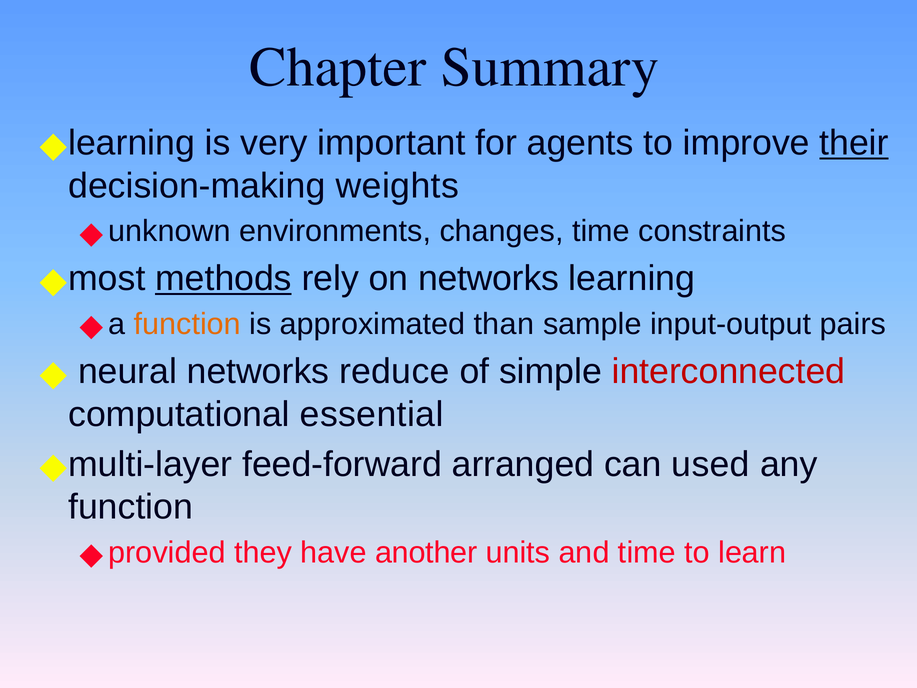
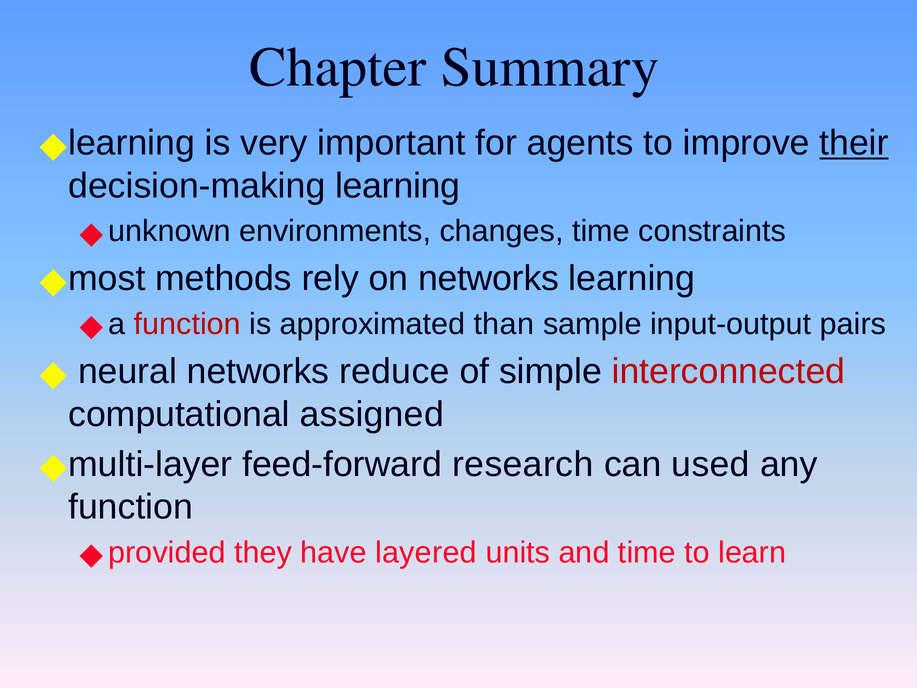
decision-making weights: weights -> learning
methods underline: present -> none
function at (187, 324) colour: orange -> red
essential: essential -> assigned
arranged: arranged -> research
another: another -> layered
